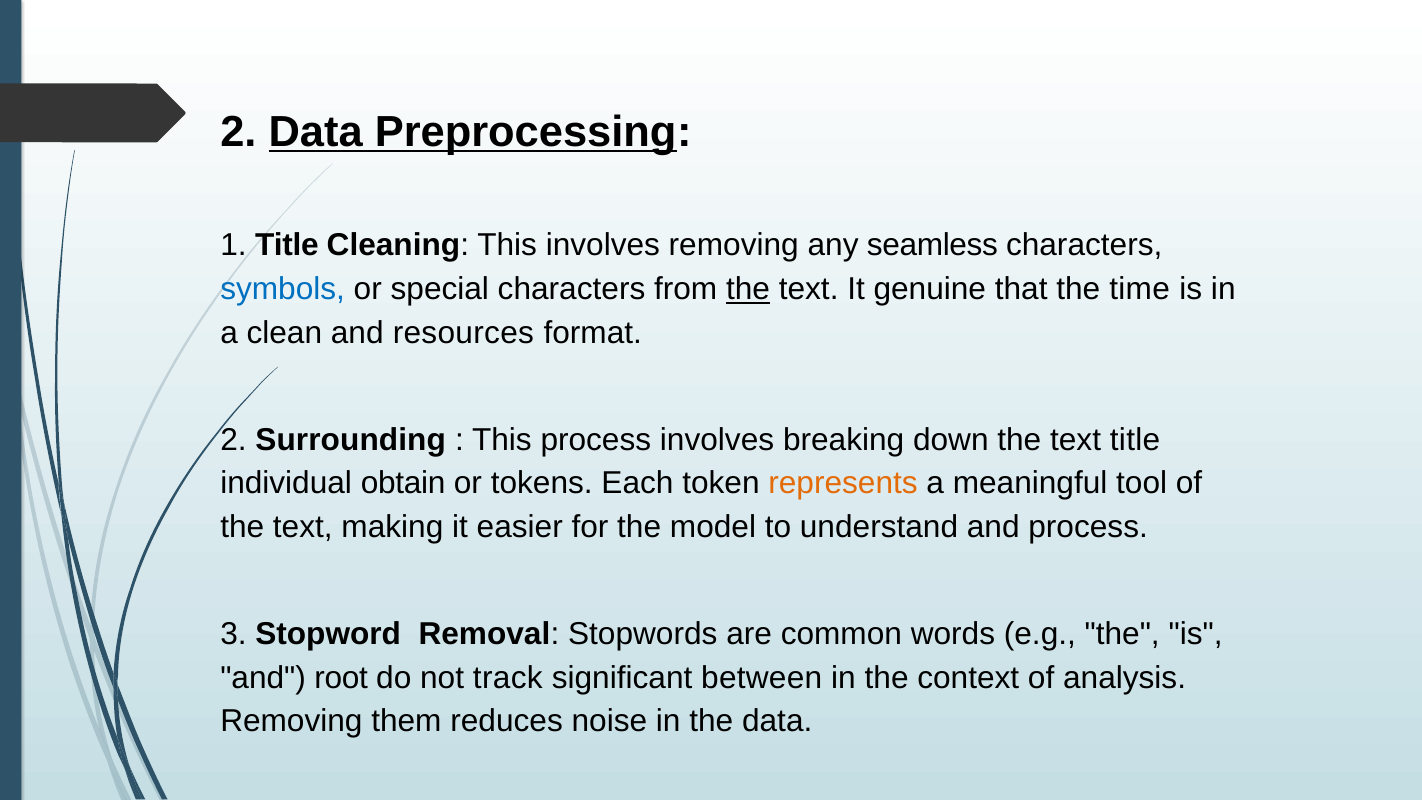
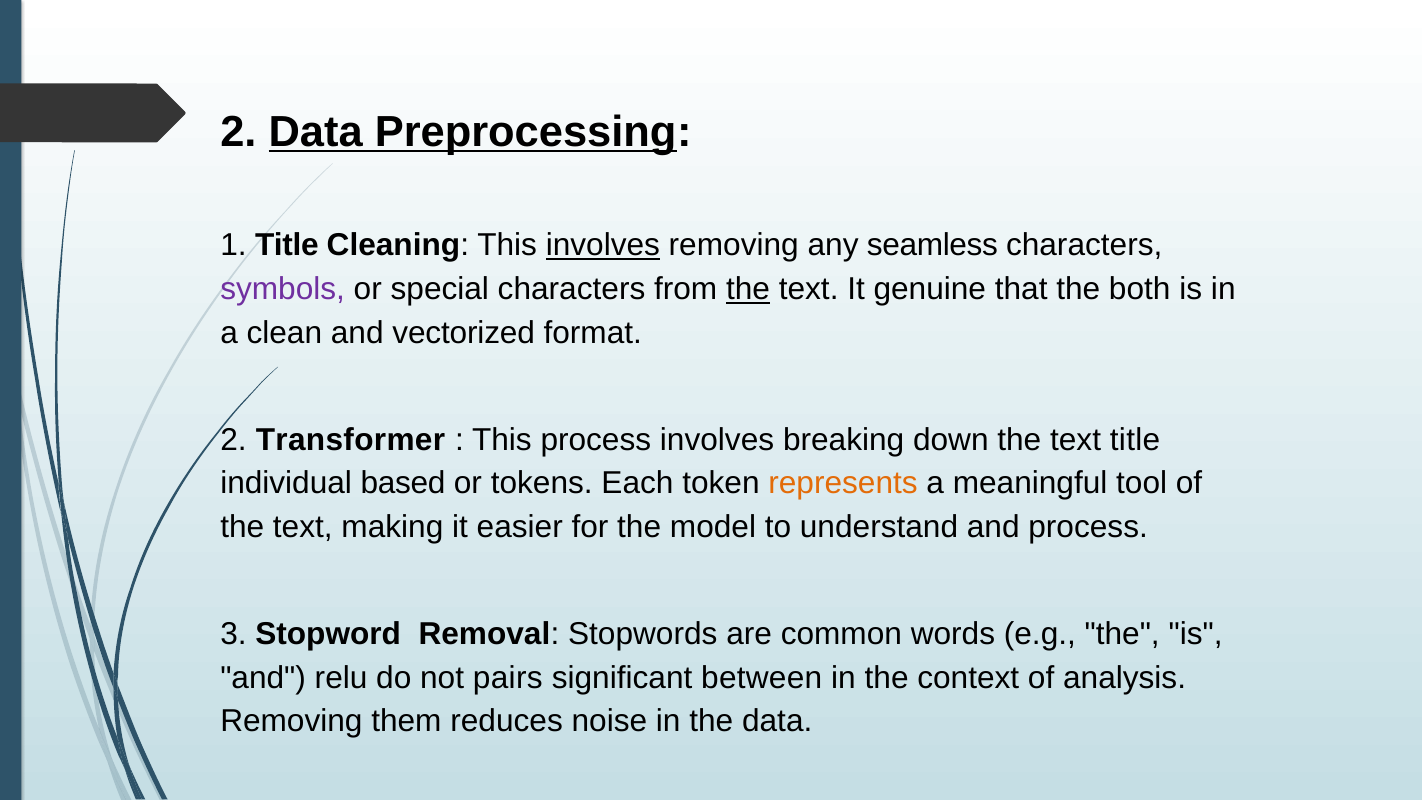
involves at (603, 246) underline: none -> present
symbols colour: blue -> purple
time: time -> both
resources: resources -> vectorized
Surrounding: Surrounding -> Transformer
obtain: obtain -> based
root: root -> relu
track: track -> pairs
